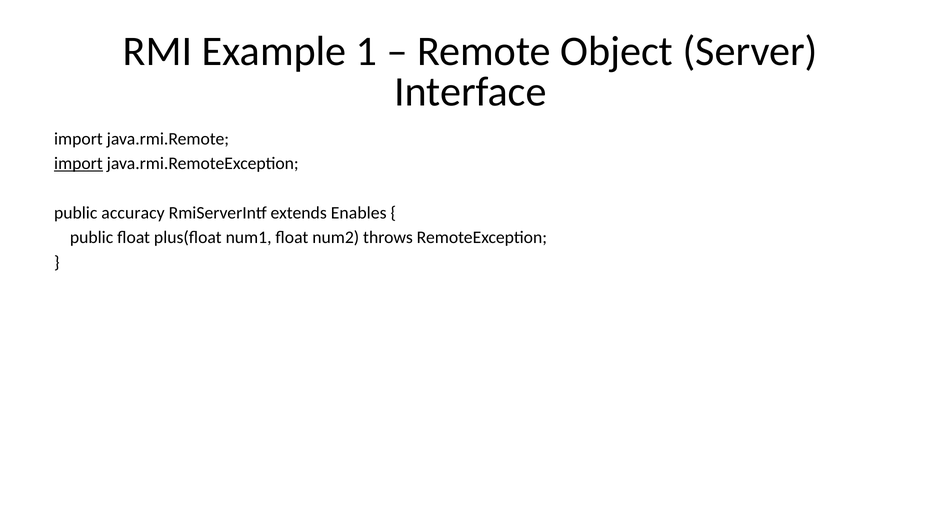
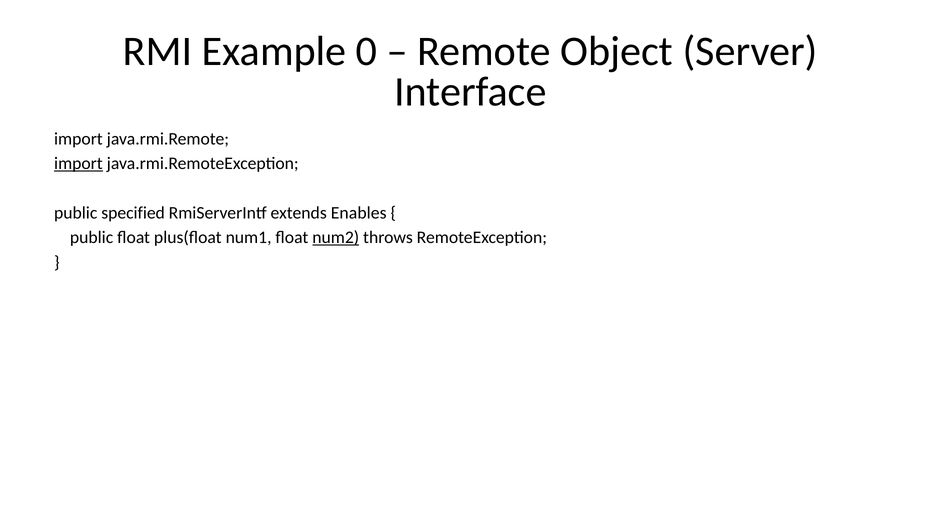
1: 1 -> 0
accuracy: accuracy -> specified
num2 underline: none -> present
